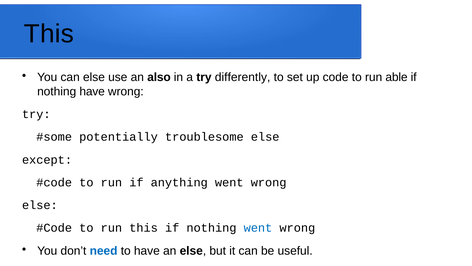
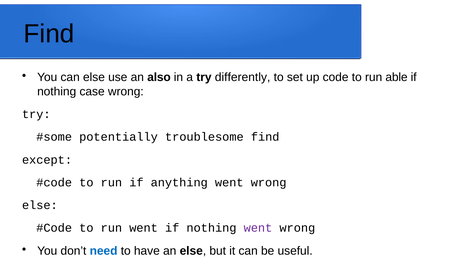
This at (49, 34): This -> Find
nothing have: have -> case
troublesome else: else -> find
run this: this -> went
went at (258, 228) colour: blue -> purple
